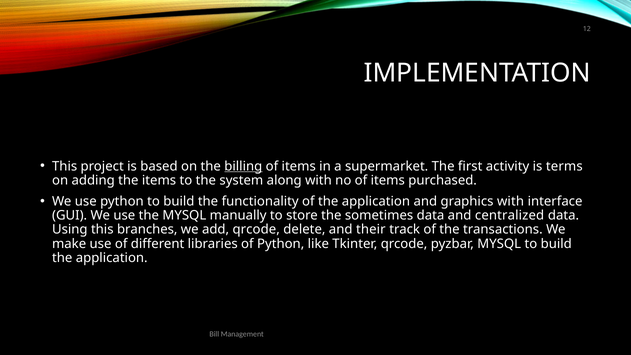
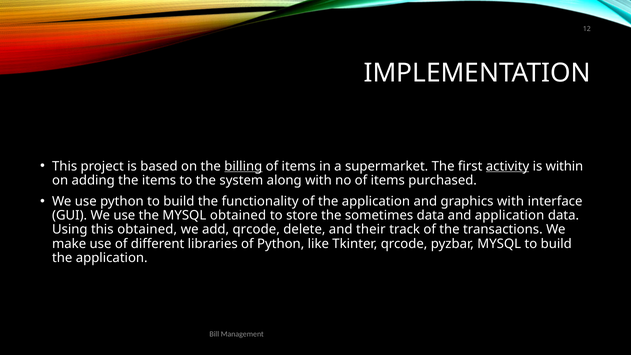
activity underline: none -> present
terms: terms -> within
MYSQL manually: manually -> obtained
and centralized: centralized -> application
this branches: branches -> obtained
